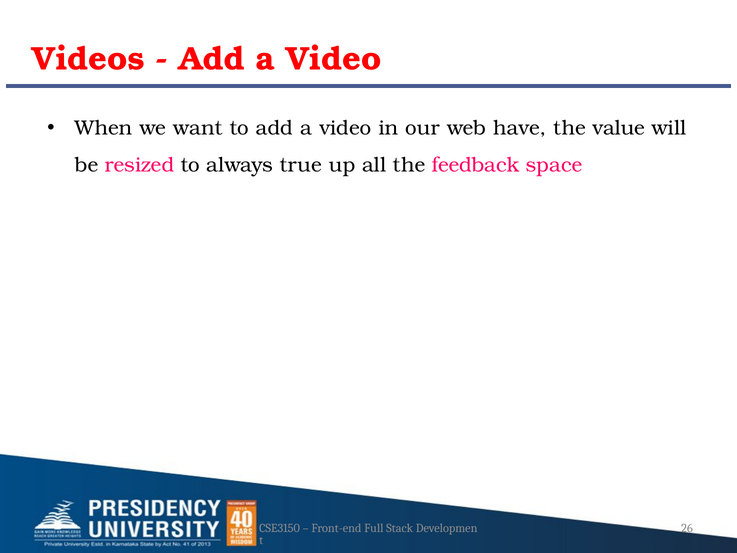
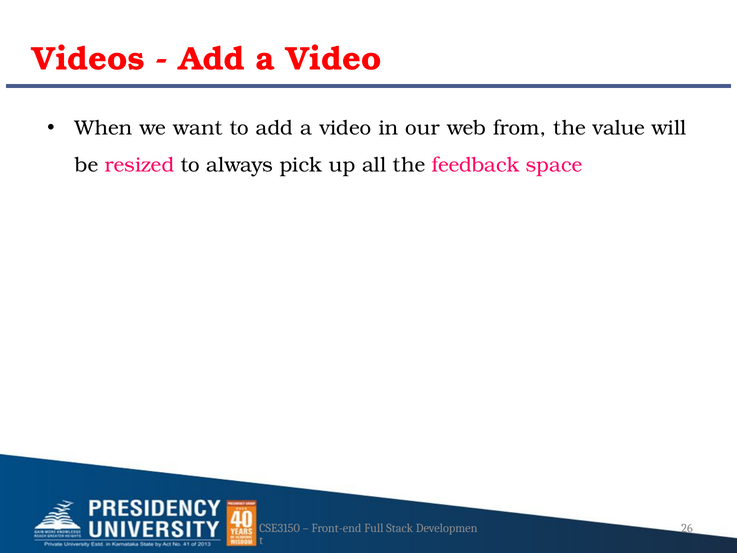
have: have -> from
true: true -> pick
